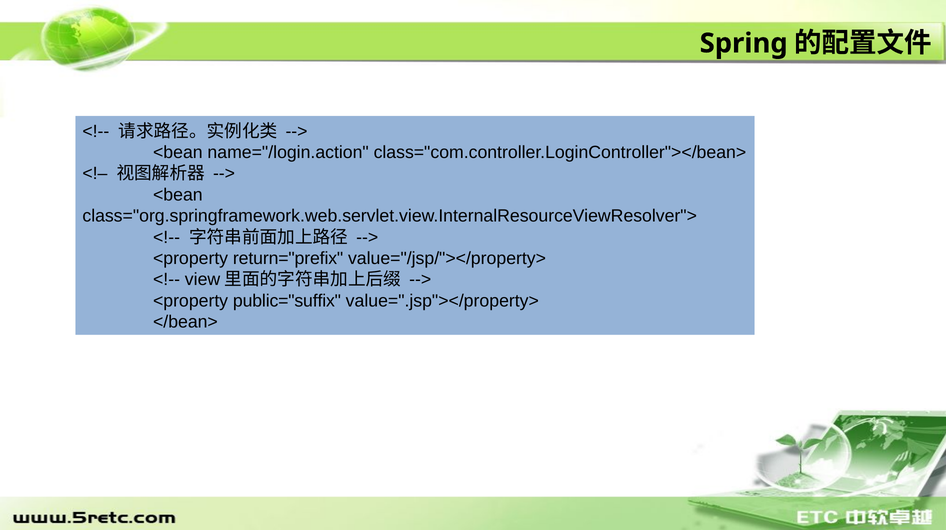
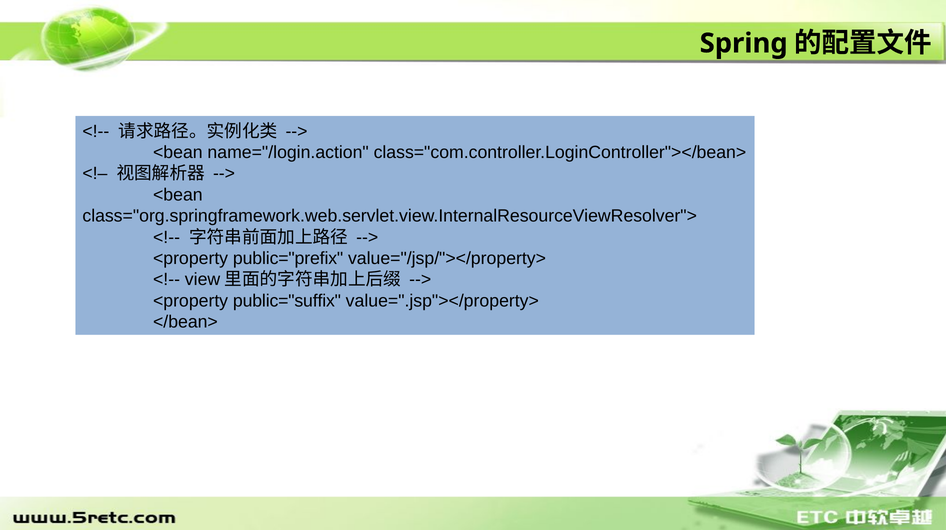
return="prefix: return="prefix -> public="prefix
